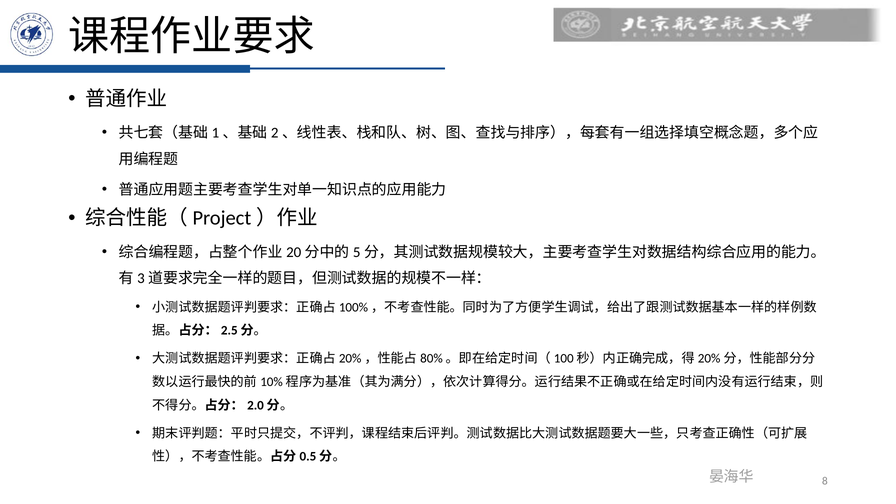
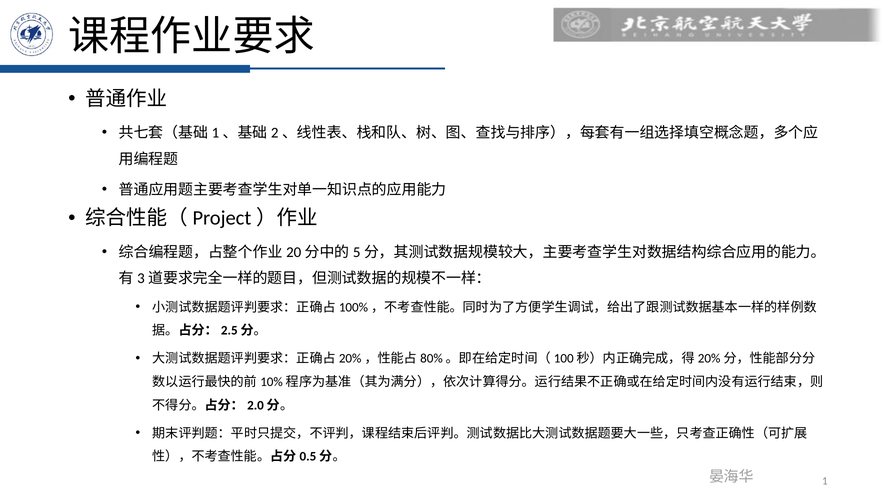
8: 8 -> 1
